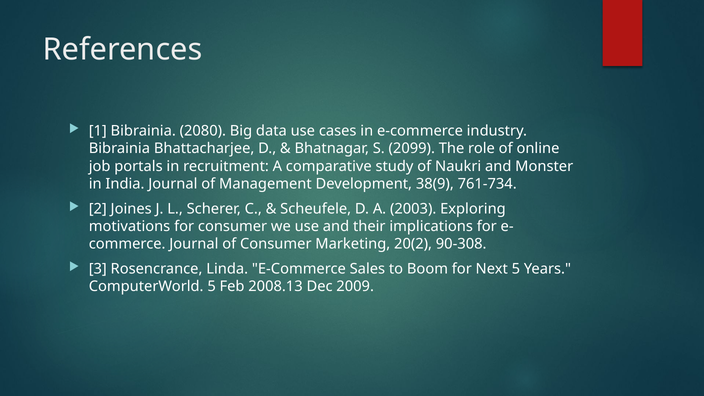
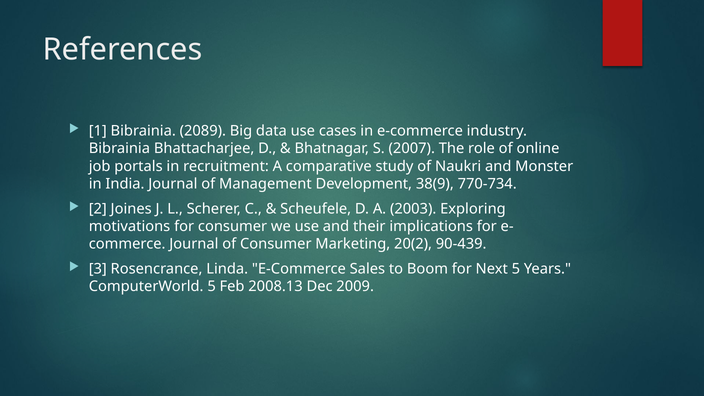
2080: 2080 -> 2089
2099: 2099 -> 2007
761-734: 761-734 -> 770-734
90-308: 90-308 -> 90-439
